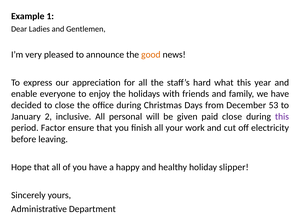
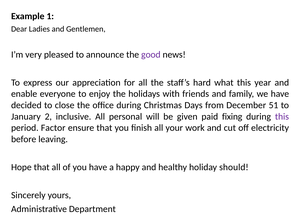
good colour: orange -> purple
53: 53 -> 51
paid close: close -> fixing
slipper: slipper -> should
